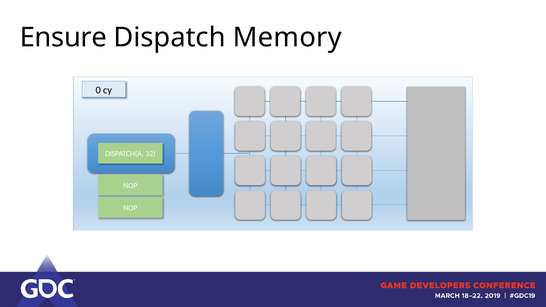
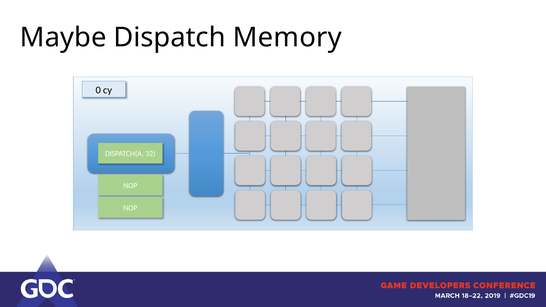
Ensure: Ensure -> Maybe
